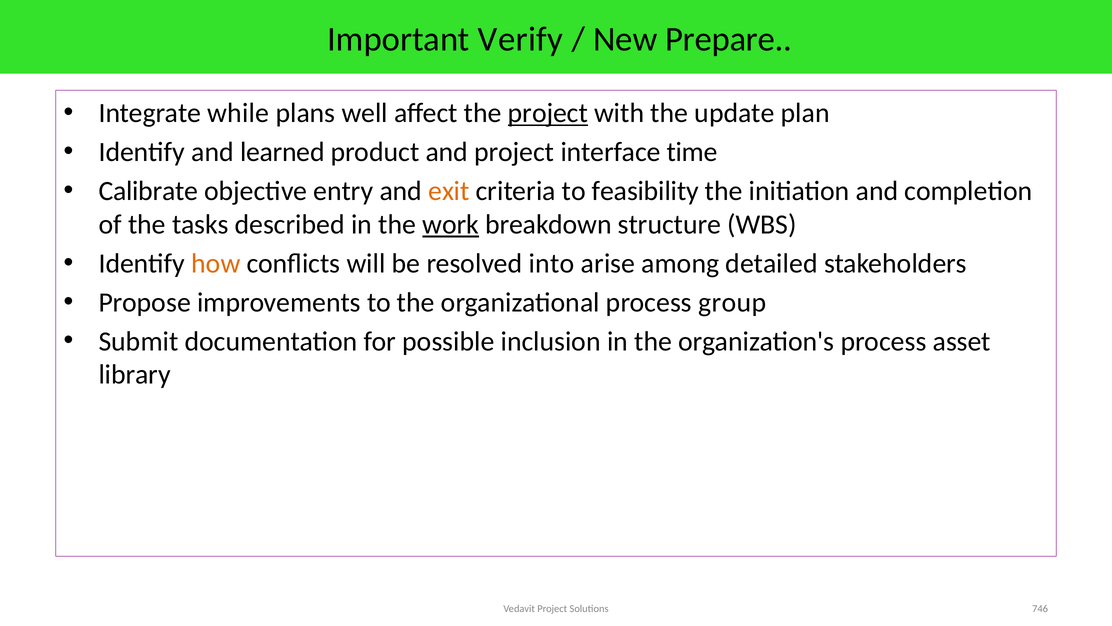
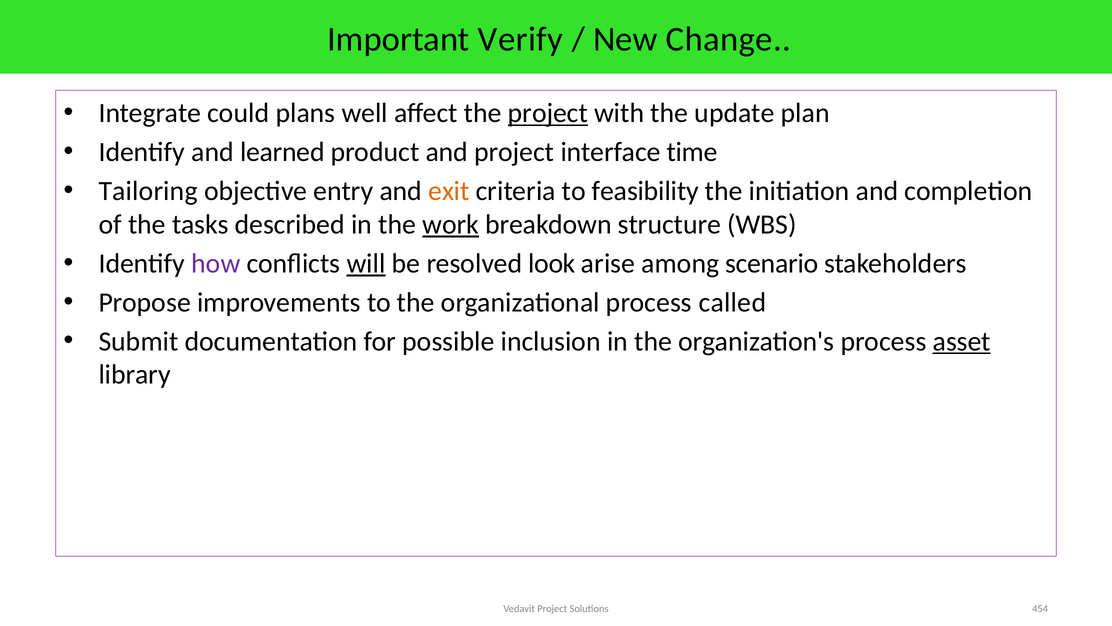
Prepare: Prepare -> Change
while: while -> could
Calibrate: Calibrate -> Tailoring
how colour: orange -> purple
will underline: none -> present
into: into -> look
detailed: detailed -> scenario
group: group -> called
asset underline: none -> present
746: 746 -> 454
